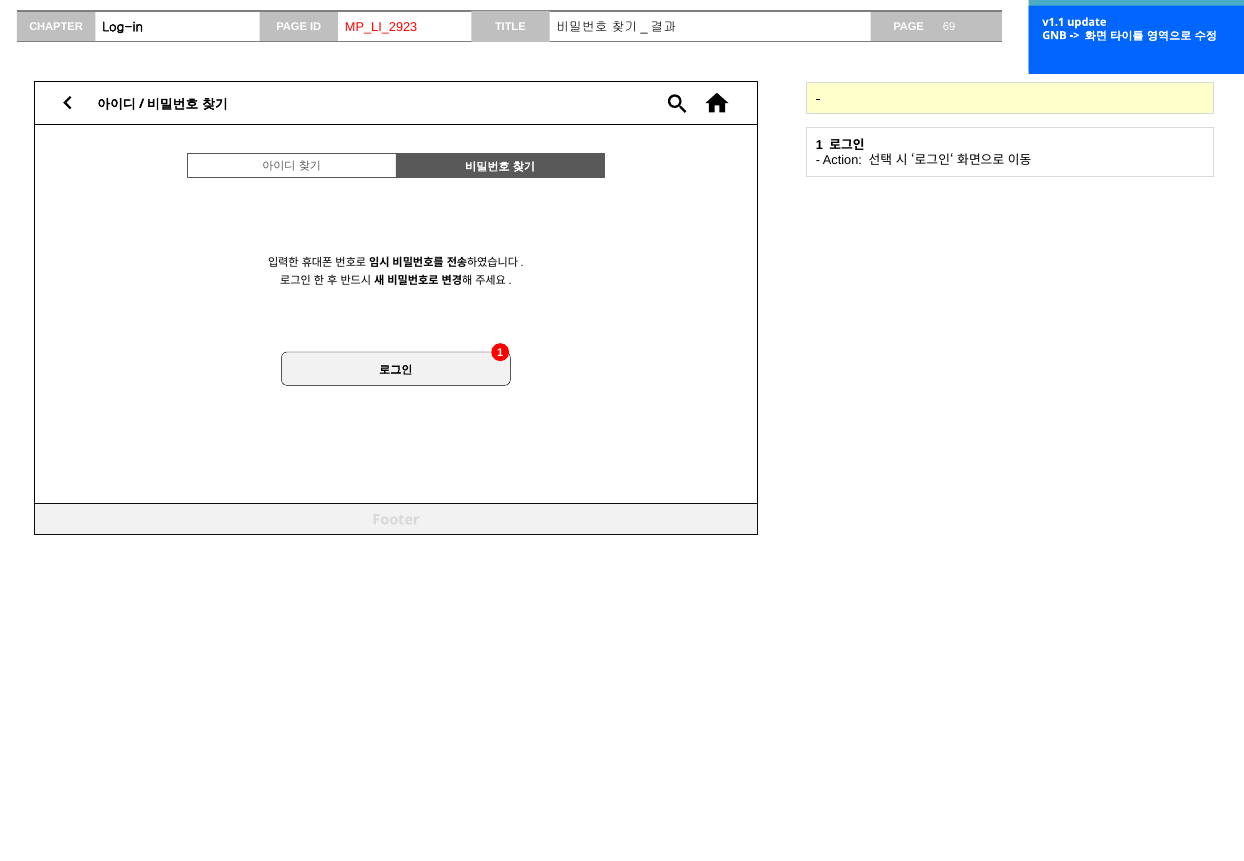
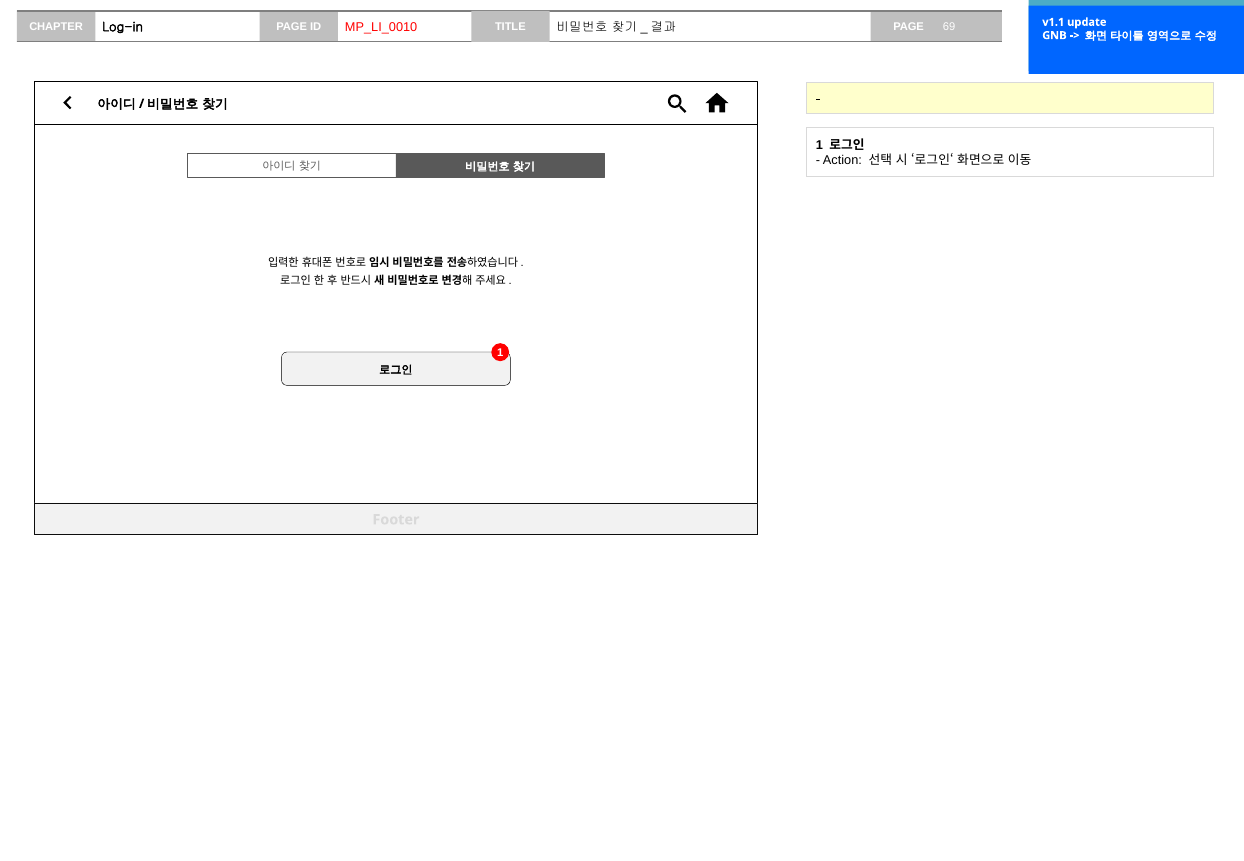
MP_LI_2923: MP_LI_2923 -> MP_LI_0010
